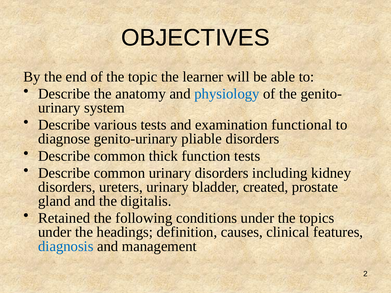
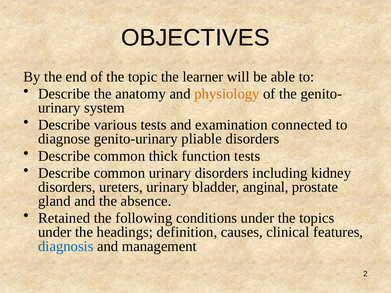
physiology colour: blue -> orange
functional: functional -> connected
created: created -> anginal
digitalis: digitalis -> absence
